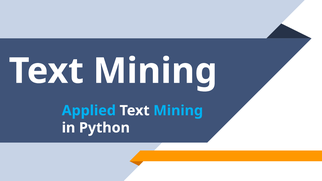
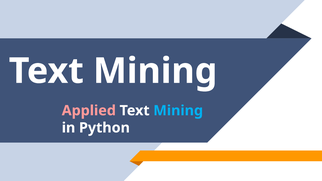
Applied colour: light blue -> pink
